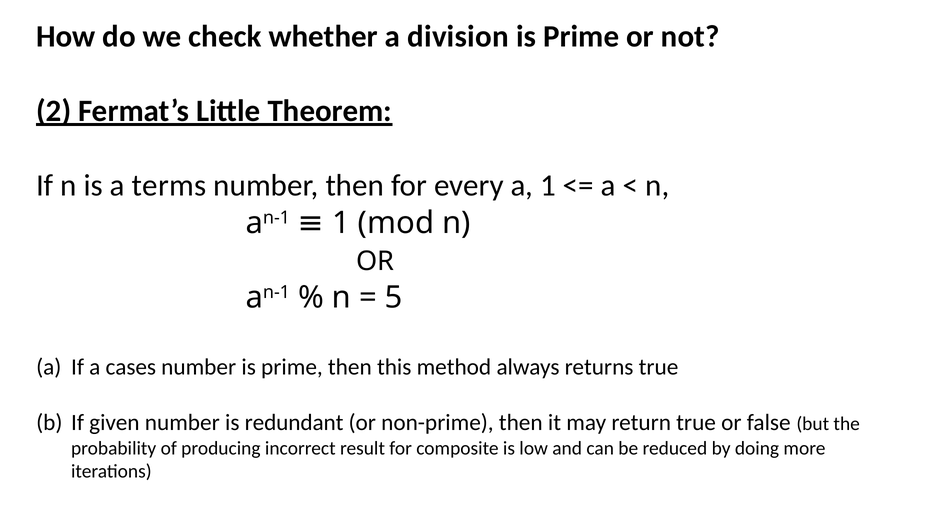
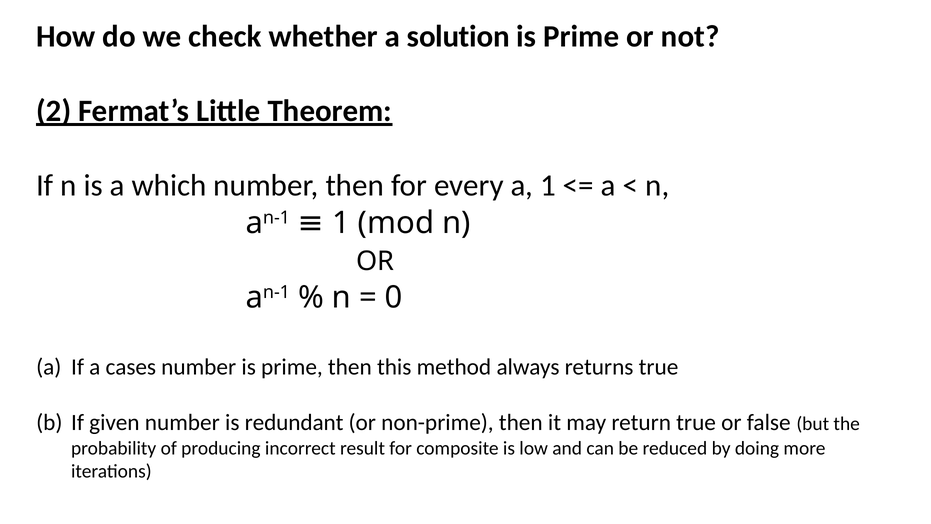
division: division -> solution
terms: terms -> which
5: 5 -> 0
